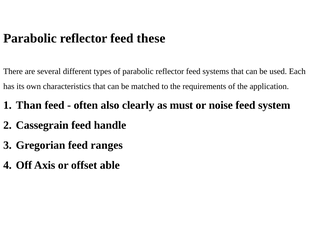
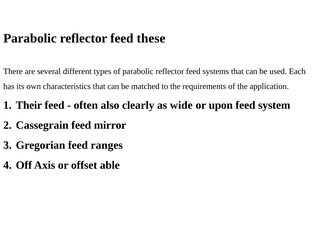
Than: Than -> Their
must: must -> wide
noise: noise -> upon
handle: handle -> mirror
